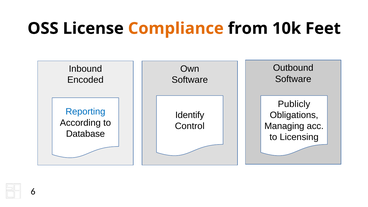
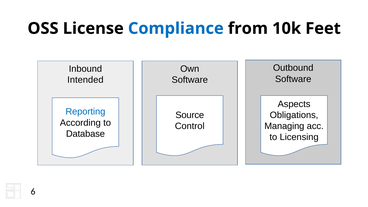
Compliance colour: orange -> blue
Encoded: Encoded -> Intended
Publicly: Publicly -> Aspects
Identify: Identify -> Source
